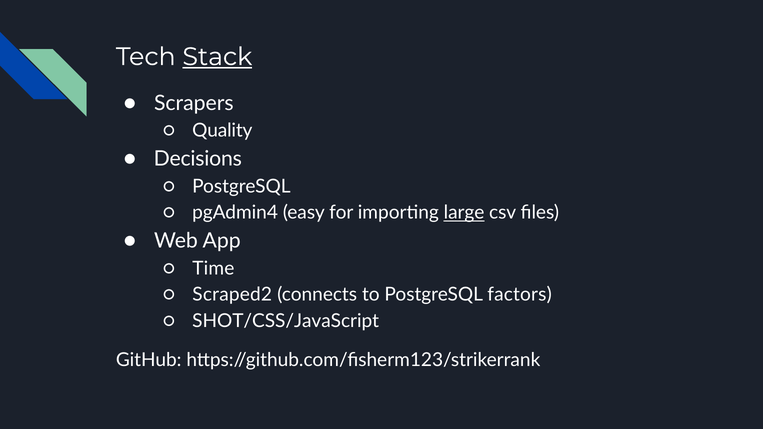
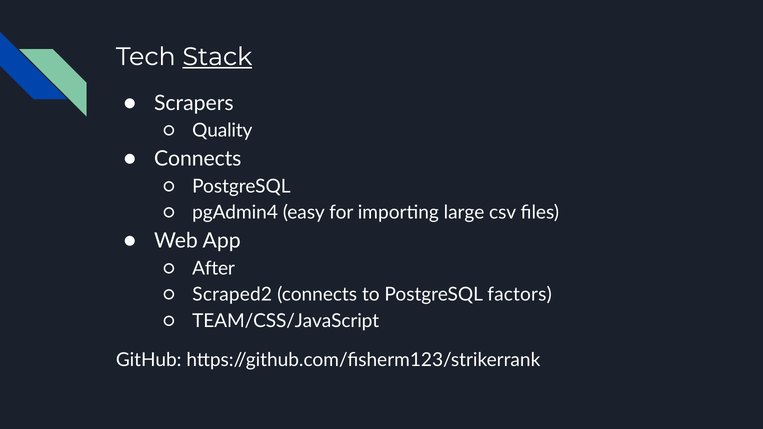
Decisions at (198, 159): Decisions -> Connects
large underline: present -> none
Time: Time -> After
SHOT/CSS/JavaScript: SHOT/CSS/JavaScript -> TEAM/CSS/JavaScript
